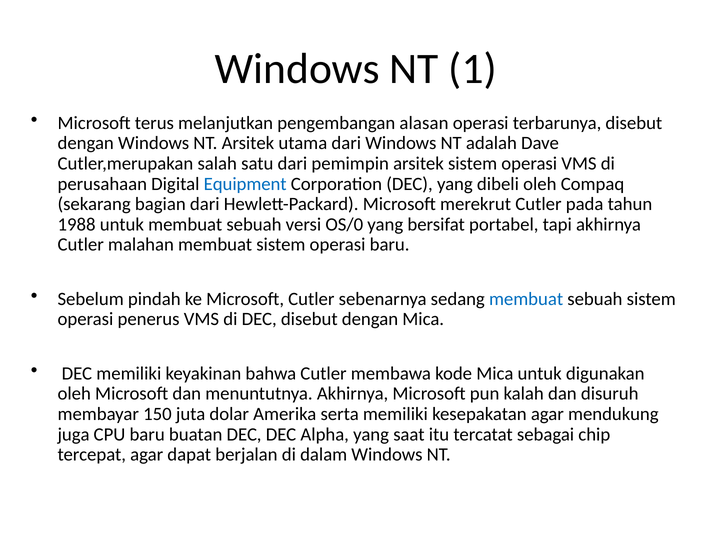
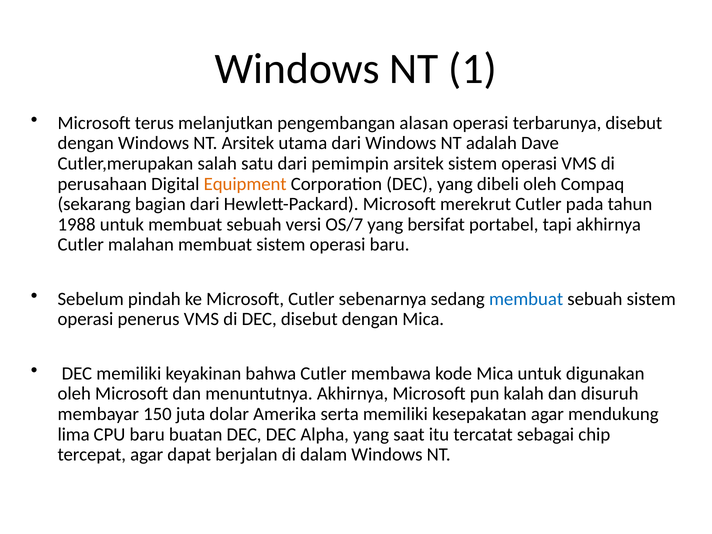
Equipment colour: blue -> orange
OS/0: OS/0 -> OS/7
juga: juga -> lima
